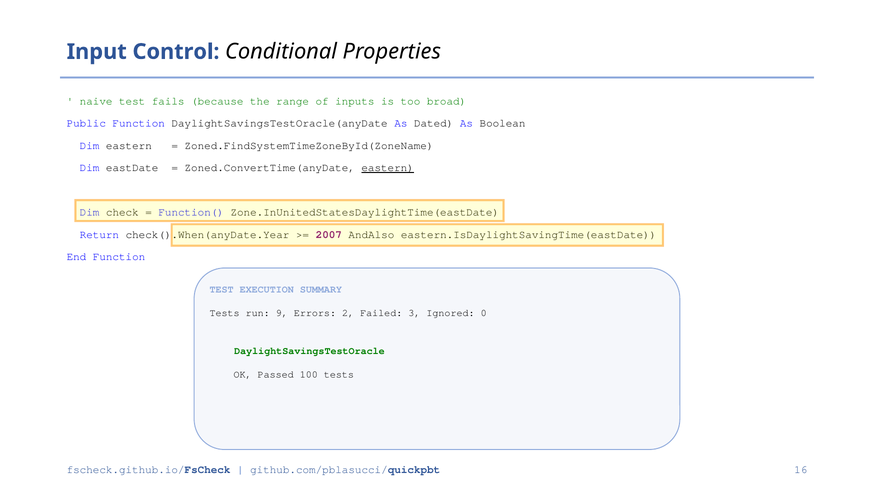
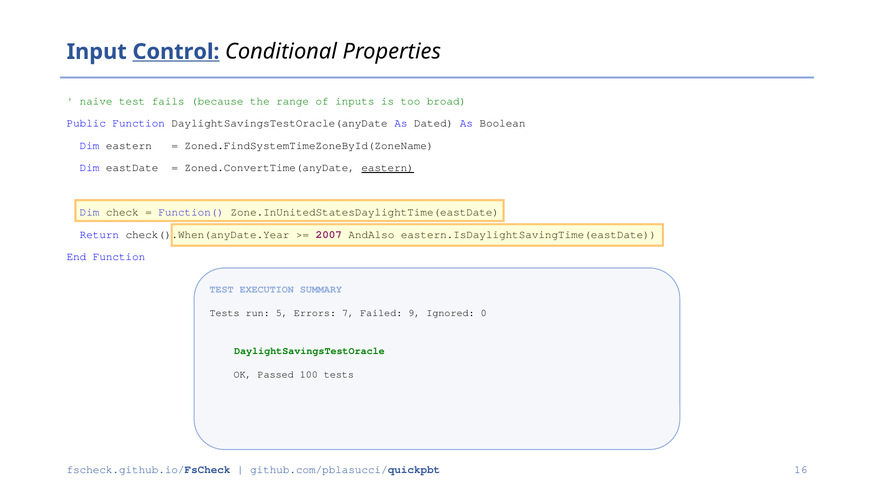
Control underline: none -> present
9: 9 -> 5
2: 2 -> 7
3: 3 -> 9
